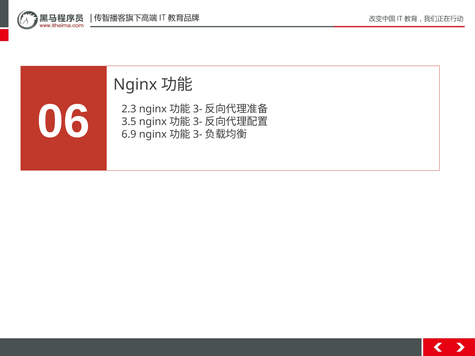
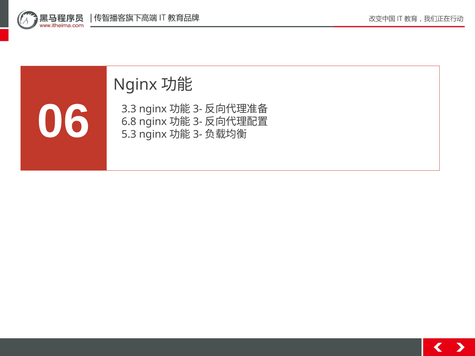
2.3: 2.3 -> 3.3
3.5: 3.5 -> 6.8
6.9: 6.9 -> 5.3
